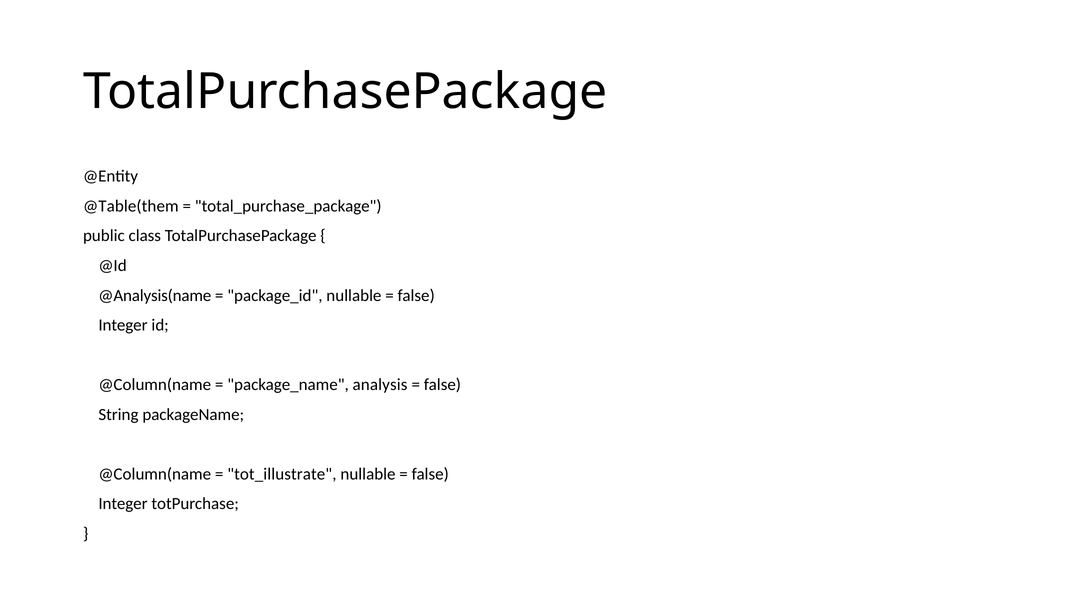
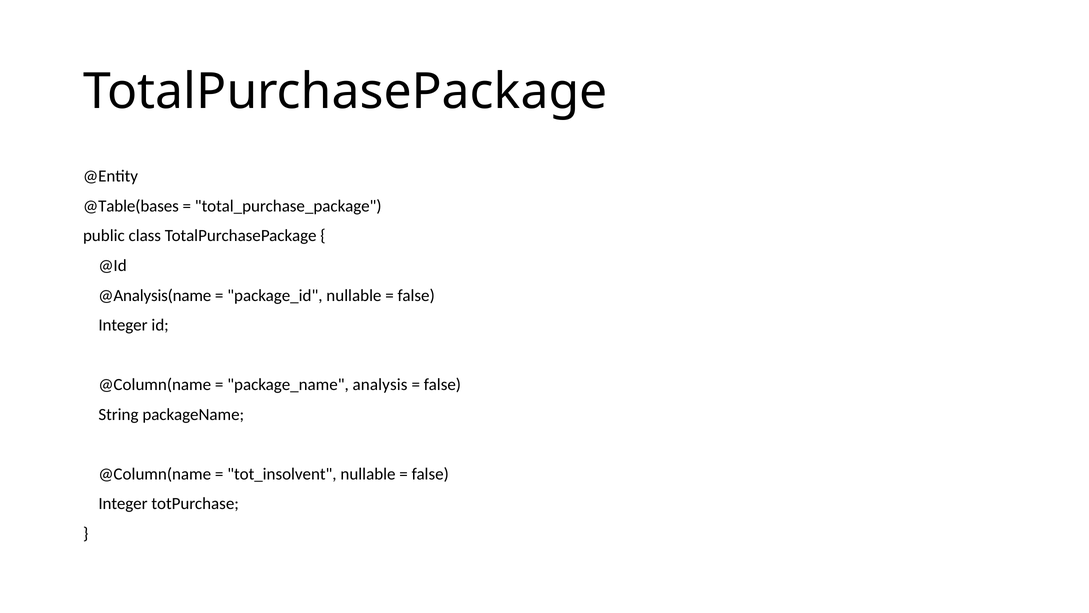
@Table(them: @Table(them -> @Table(bases
tot_illustrate: tot_illustrate -> tot_insolvent
